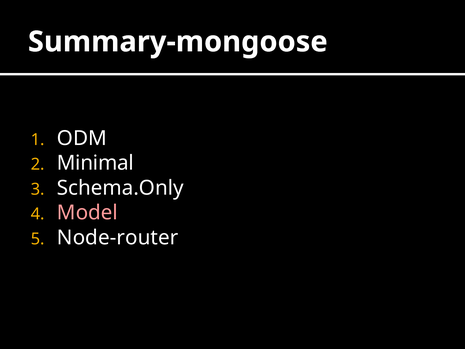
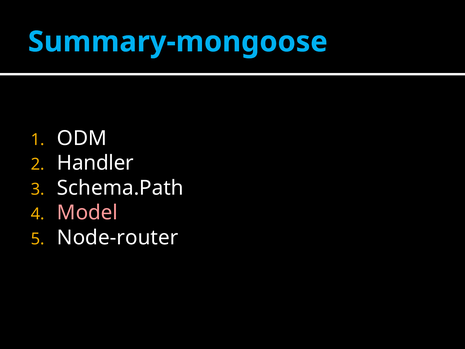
Summary-mongoose colour: white -> light blue
Minimal: Minimal -> Handler
Schema.Only: Schema.Only -> Schema.Path
